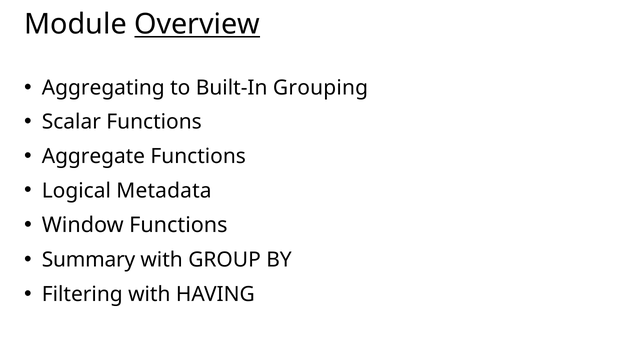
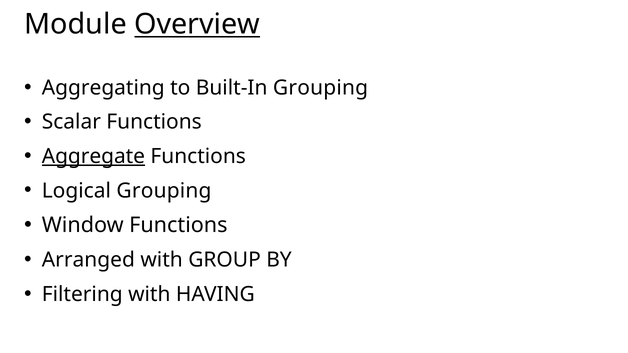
Aggregate underline: none -> present
Logical Metadata: Metadata -> Grouping
Summary: Summary -> Arranged
